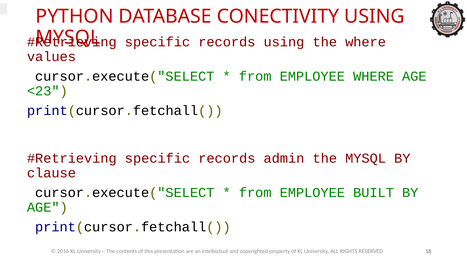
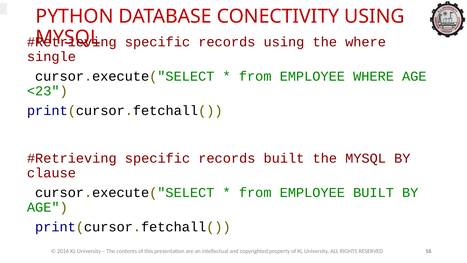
values: values -> single
records admin: admin -> built
